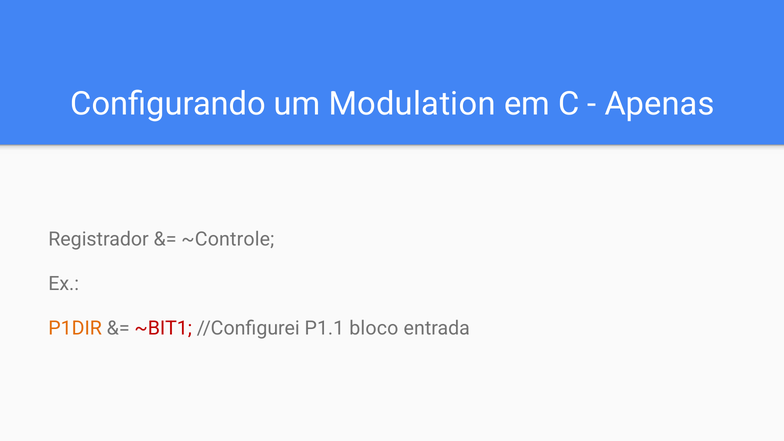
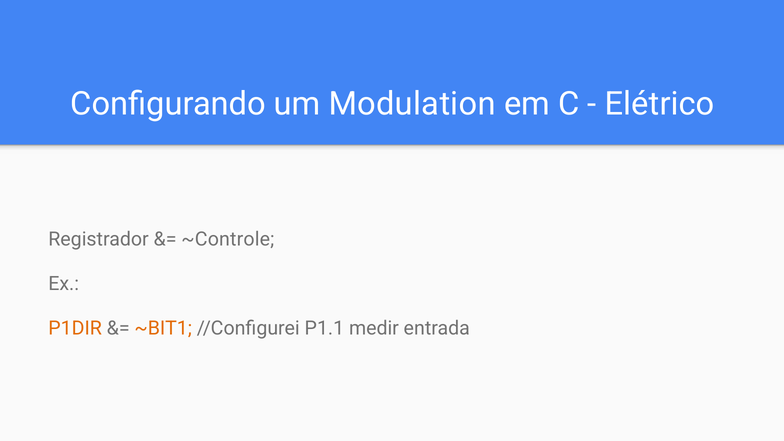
Apenas: Apenas -> Elétrico
~BIT1 colour: red -> orange
bloco: bloco -> medir
